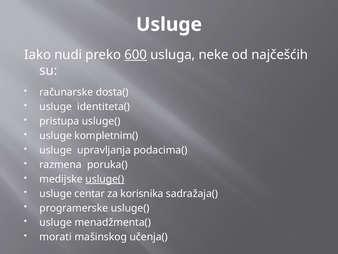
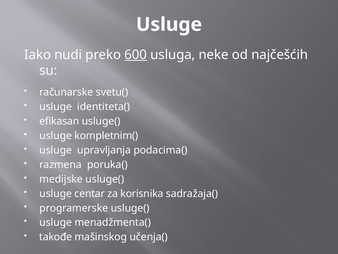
dosta(: dosta( -> svetu(
pristupa: pristupa -> efikasan
usluge( at (105, 179) underline: present -> none
morati: morati -> takođe
